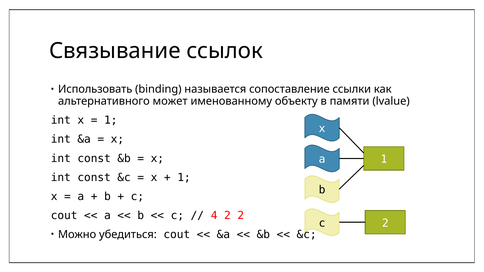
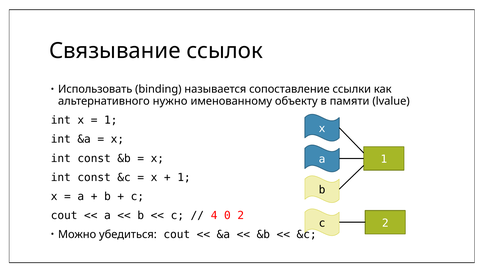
может: может -> нужно
4 2: 2 -> 0
